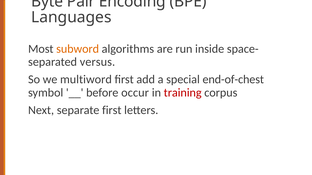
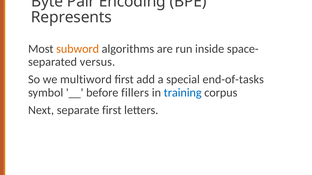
Languages: Languages -> Represents
end-of-chest: end-of-chest -> end-of-tasks
occur: occur -> fillers
training colour: red -> blue
